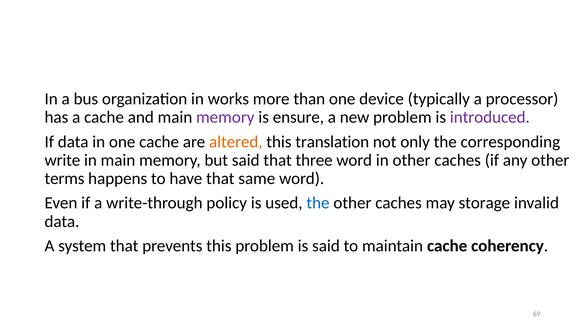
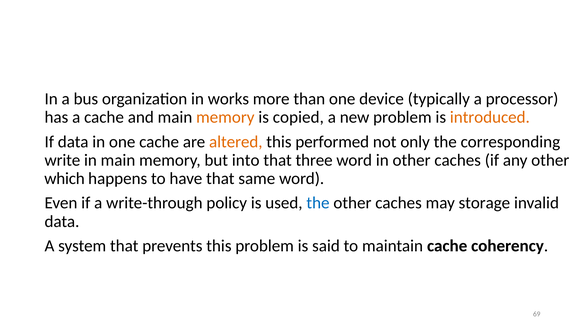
memory at (225, 117) colour: purple -> orange
ensure: ensure -> copied
introduced colour: purple -> orange
translation: translation -> performed
but said: said -> into
terms: terms -> which
